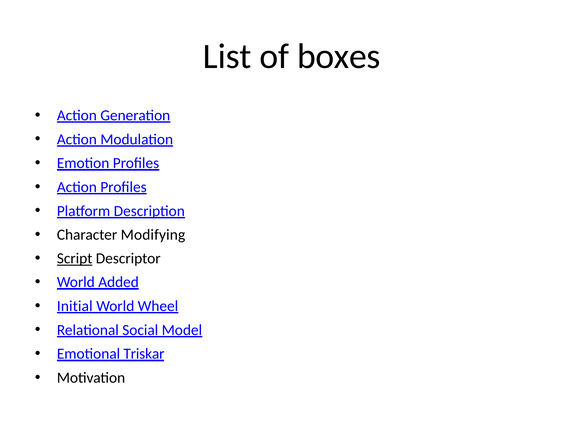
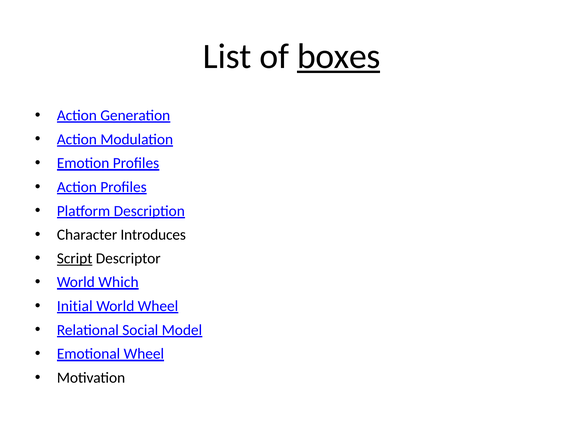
boxes underline: none -> present
Modifying: Modifying -> Introduces
Added: Added -> Which
Emotional Triskar: Triskar -> Wheel
